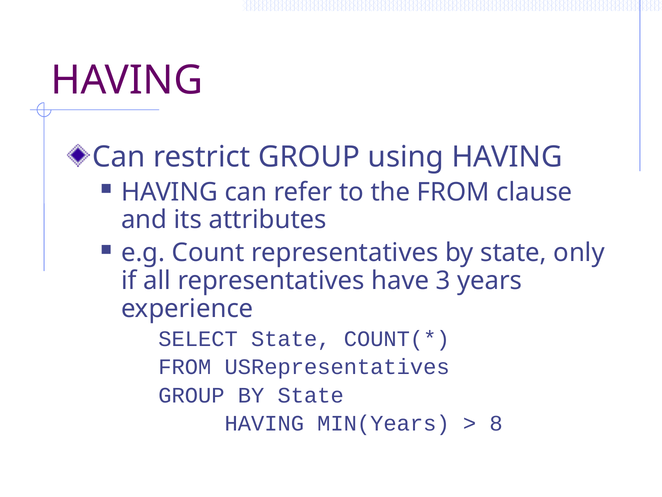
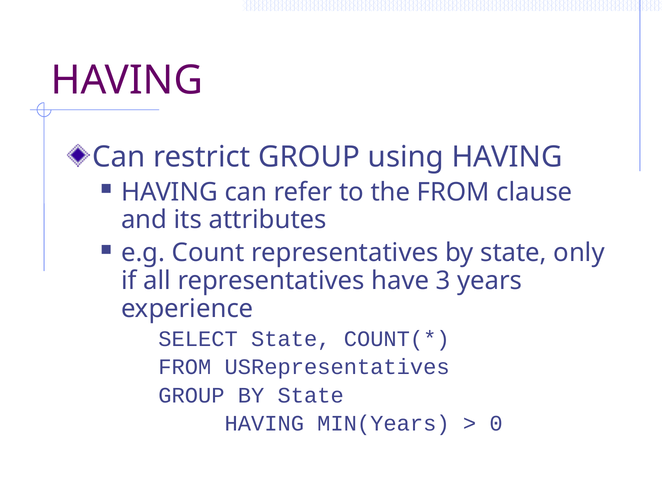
8: 8 -> 0
